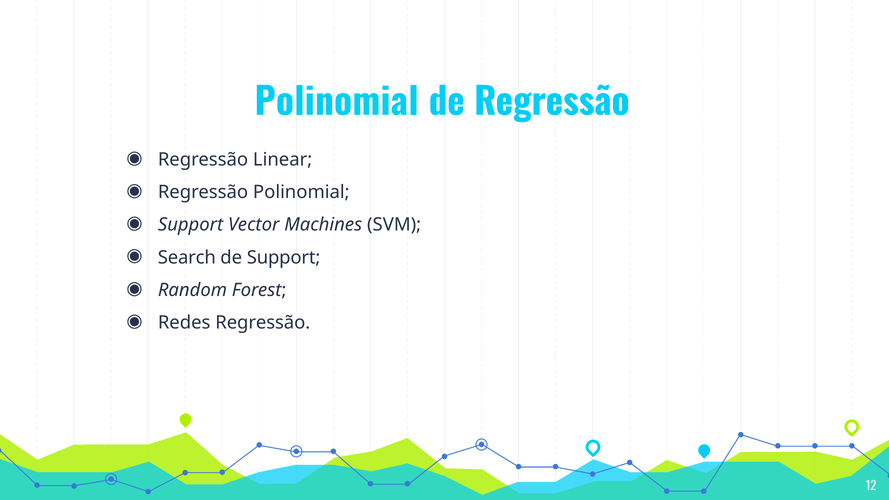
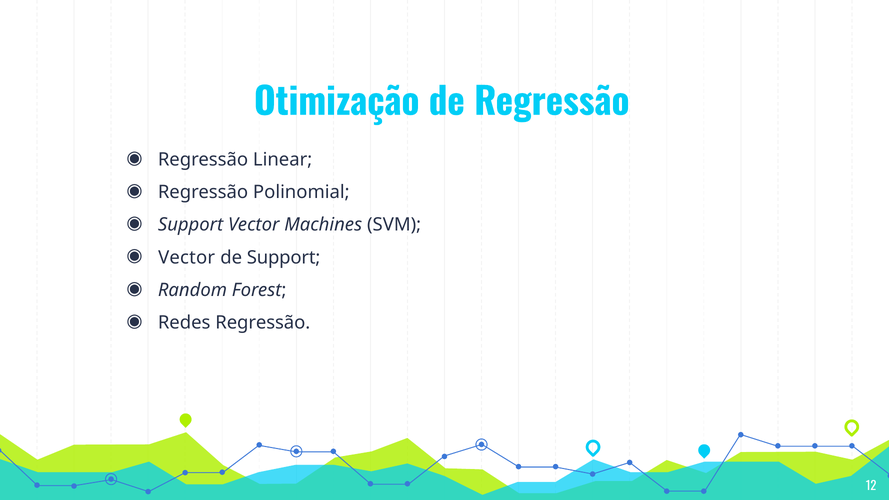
Polinomial at (336, 103): Polinomial -> Otimização
Search at (187, 257): Search -> Vector
